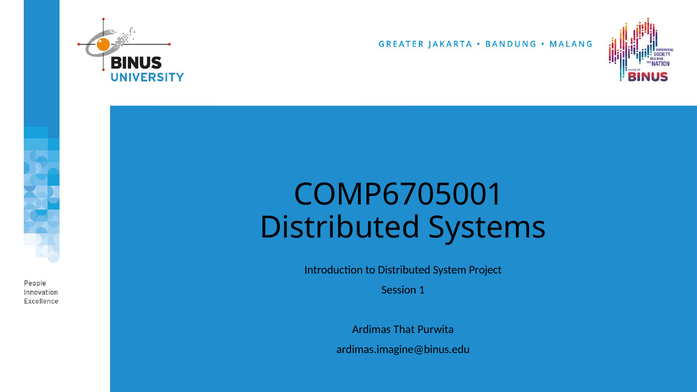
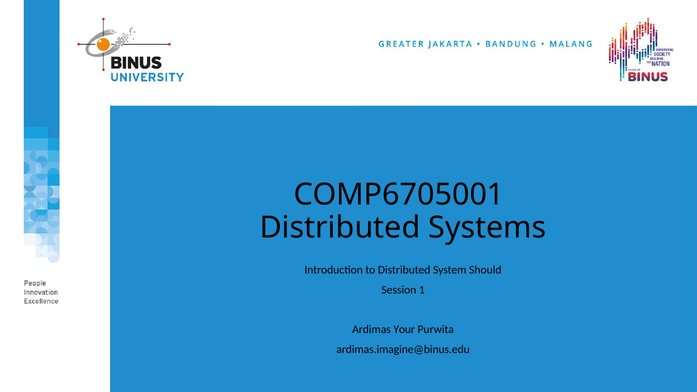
Project: Project -> Should
That: That -> Your
